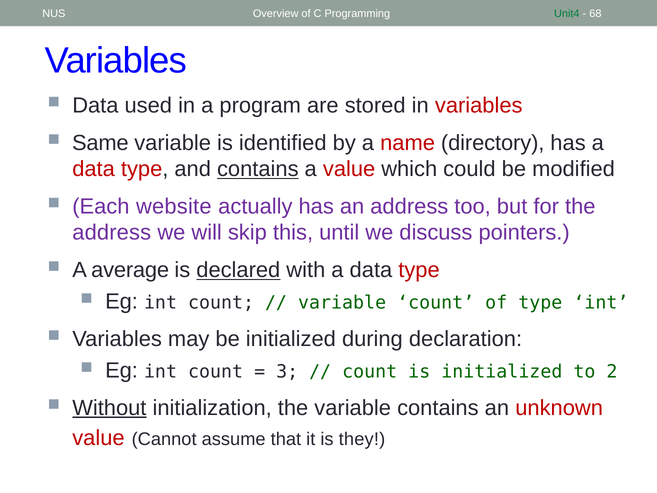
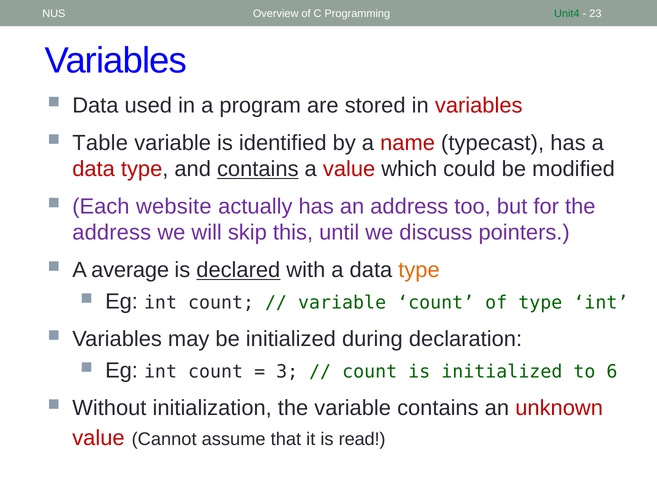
68: 68 -> 23
Same: Same -> Table
directory: directory -> typecast
type at (419, 270) colour: red -> orange
2: 2 -> 6
Without underline: present -> none
they: they -> read
